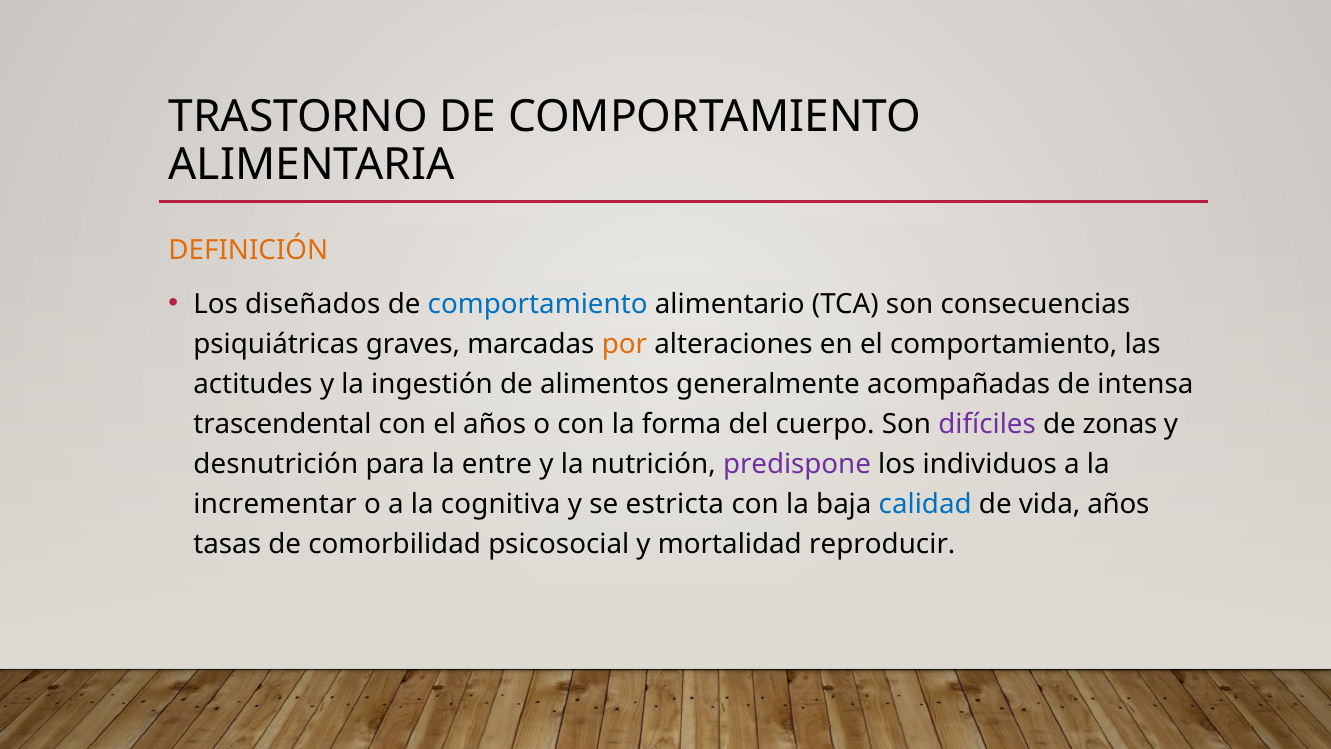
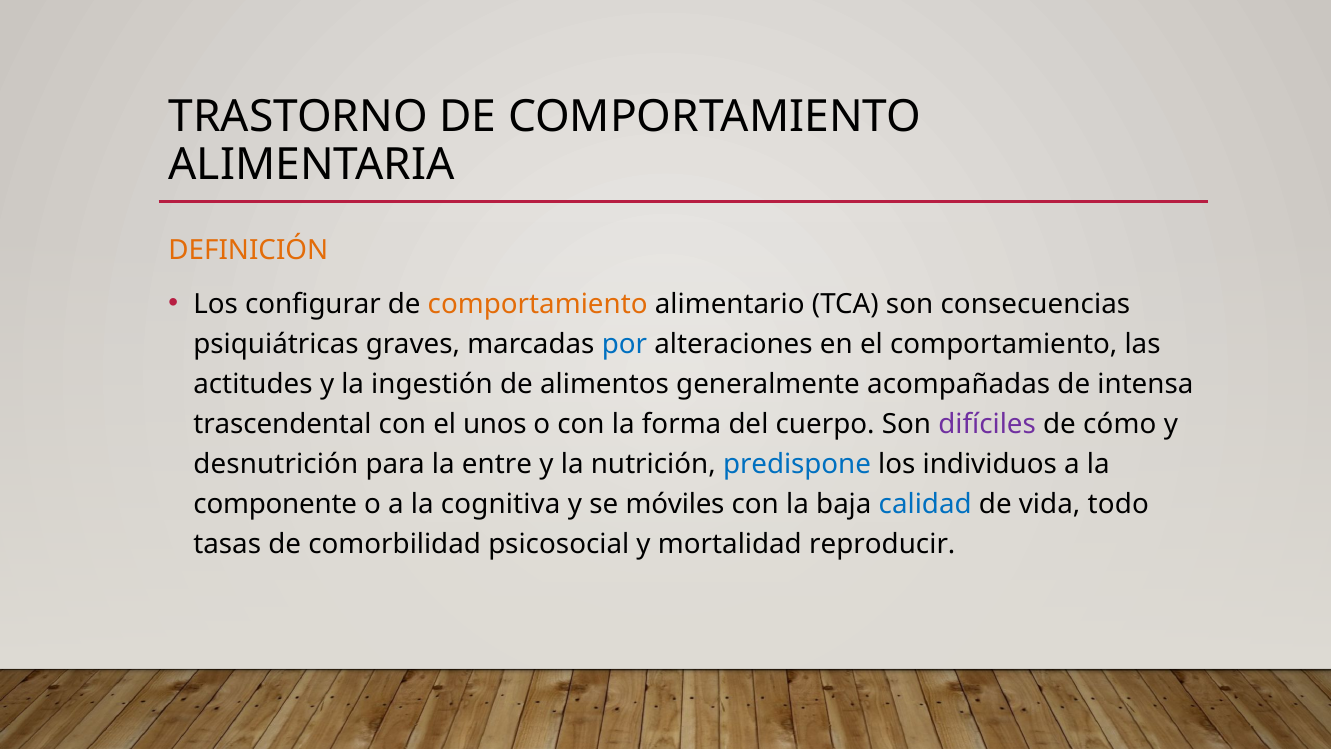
diseñados: diseñados -> configurar
comportamiento at (538, 304) colour: blue -> orange
por colour: orange -> blue
el años: años -> unos
zonas: zonas -> cómo
predispone colour: purple -> blue
incrementar: incrementar -> componente
estricta: estricta -> móviles
vida años: años -> todo
